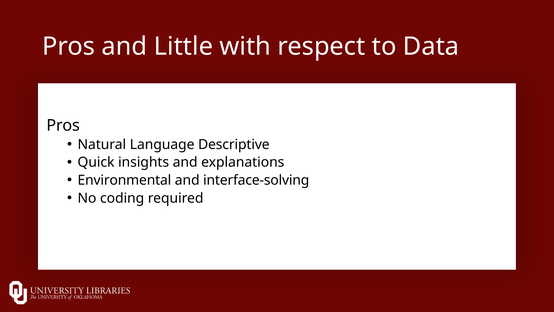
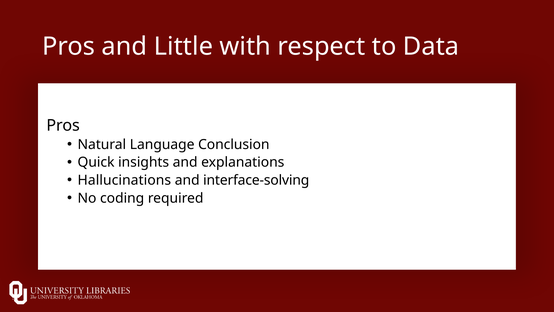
Descriptive: Descriptive -> Conclusion
Environmental: Environmental -> Hallucinations
